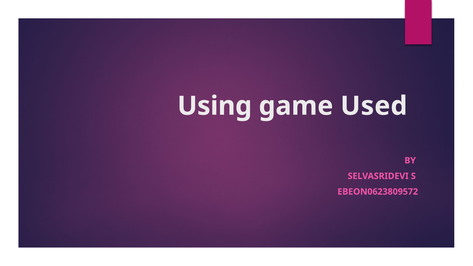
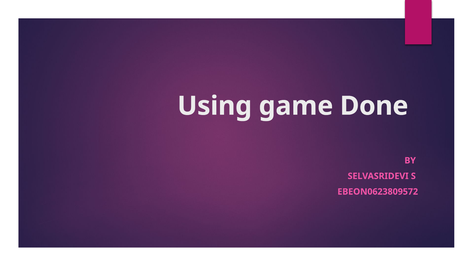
Used: Used -> Done
